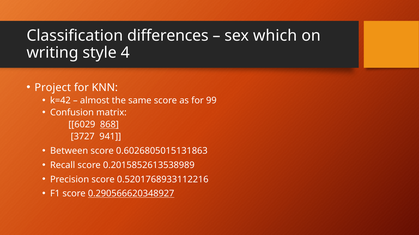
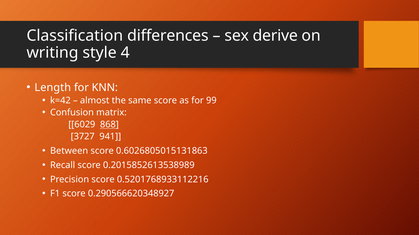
which: which -> derive
Project: Project -> Length
0.290566620348927 underline: present -> none
